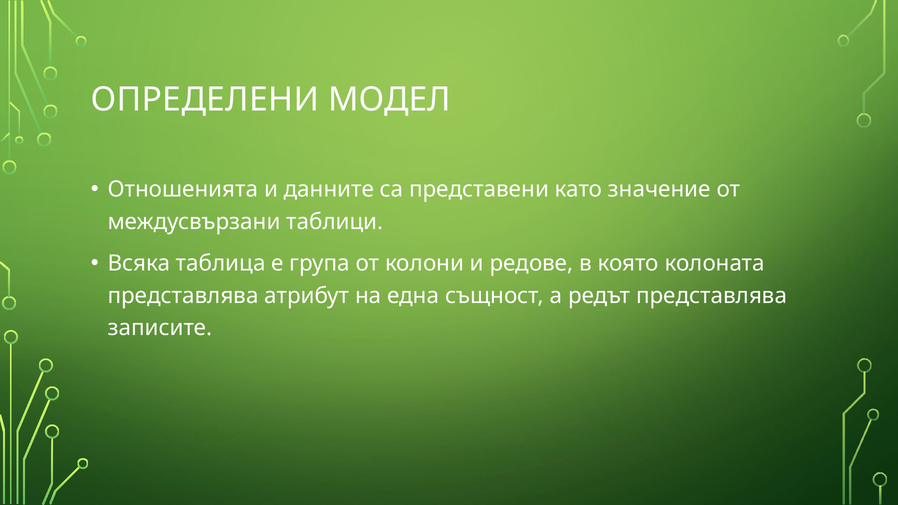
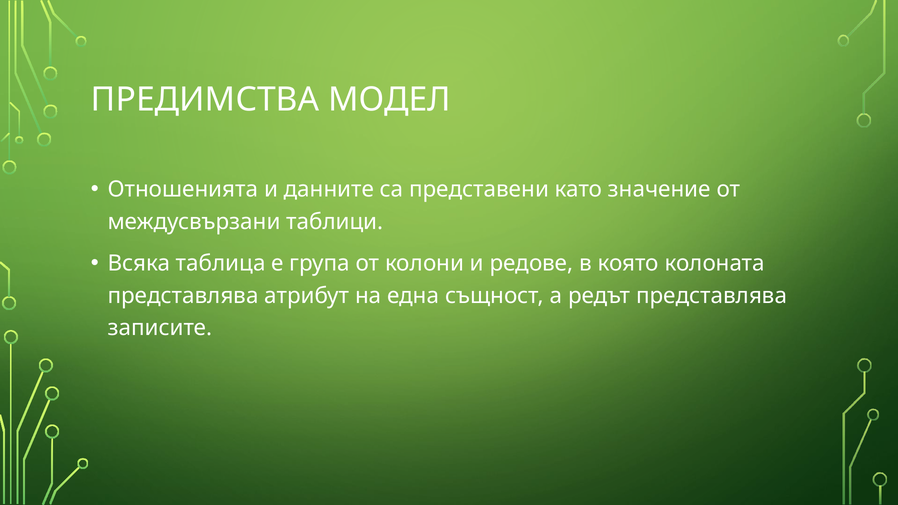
ОПРЕДЕЛЕНИ: ОПРЕДЕЛЕНИ -> ПРЕДИМСТВА
